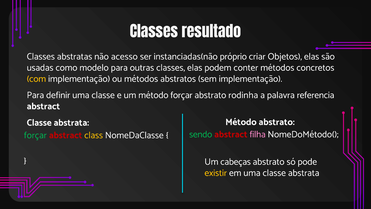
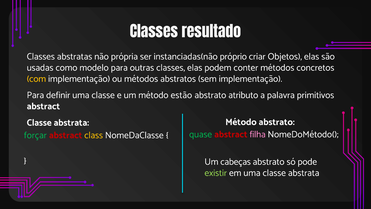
acesso: acesso -> própria
método forçar: forçar -> estão
rodinha: rodinha -> atributo
referencia: referencia -> primitivos
sendo: sendo -> quase
existir colour: yellow -> light green
